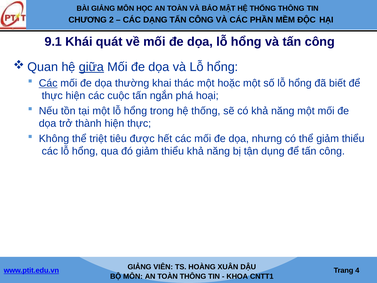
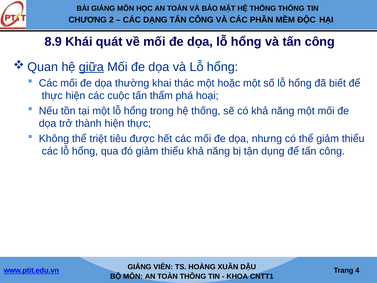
9.1: 9.1 -> 8.9
Các at (48, 83) underline: present -> none
ngắn: ngắn -> thẩm
